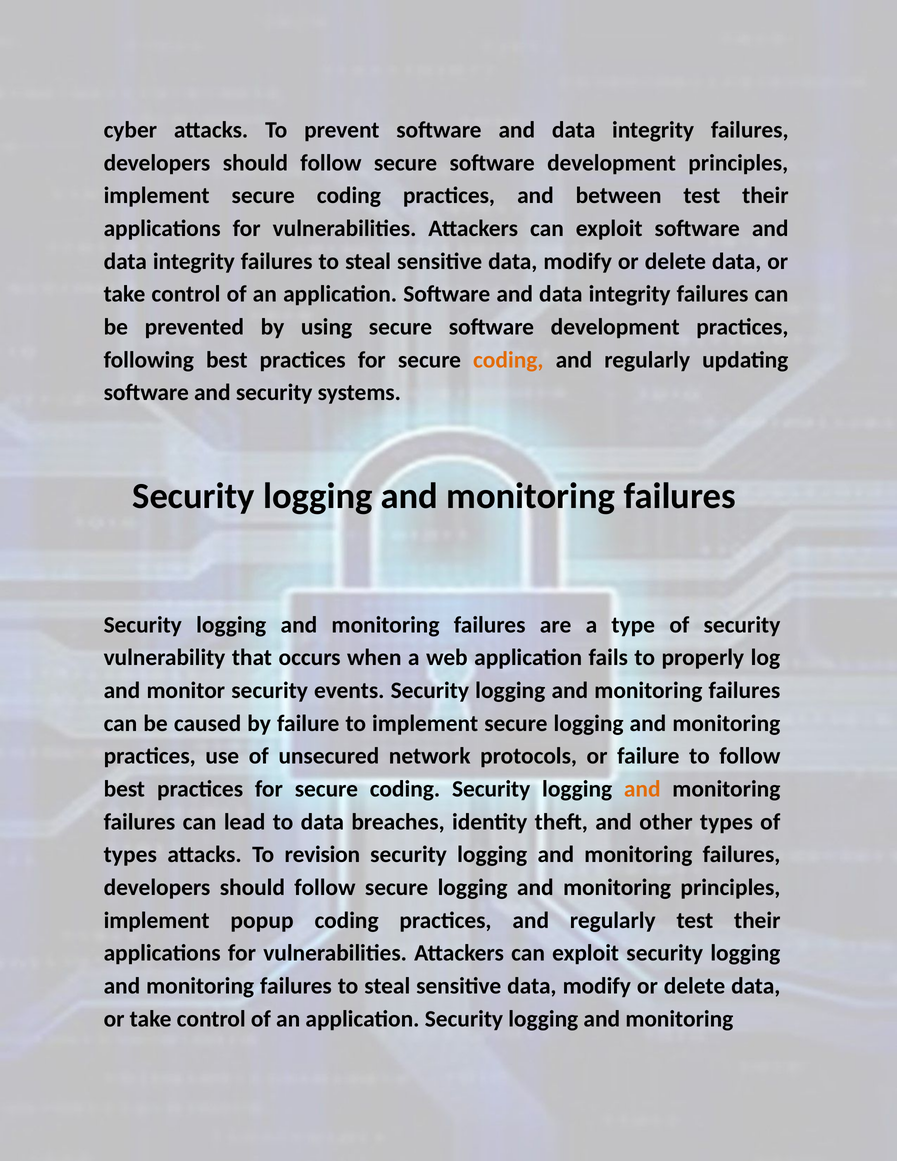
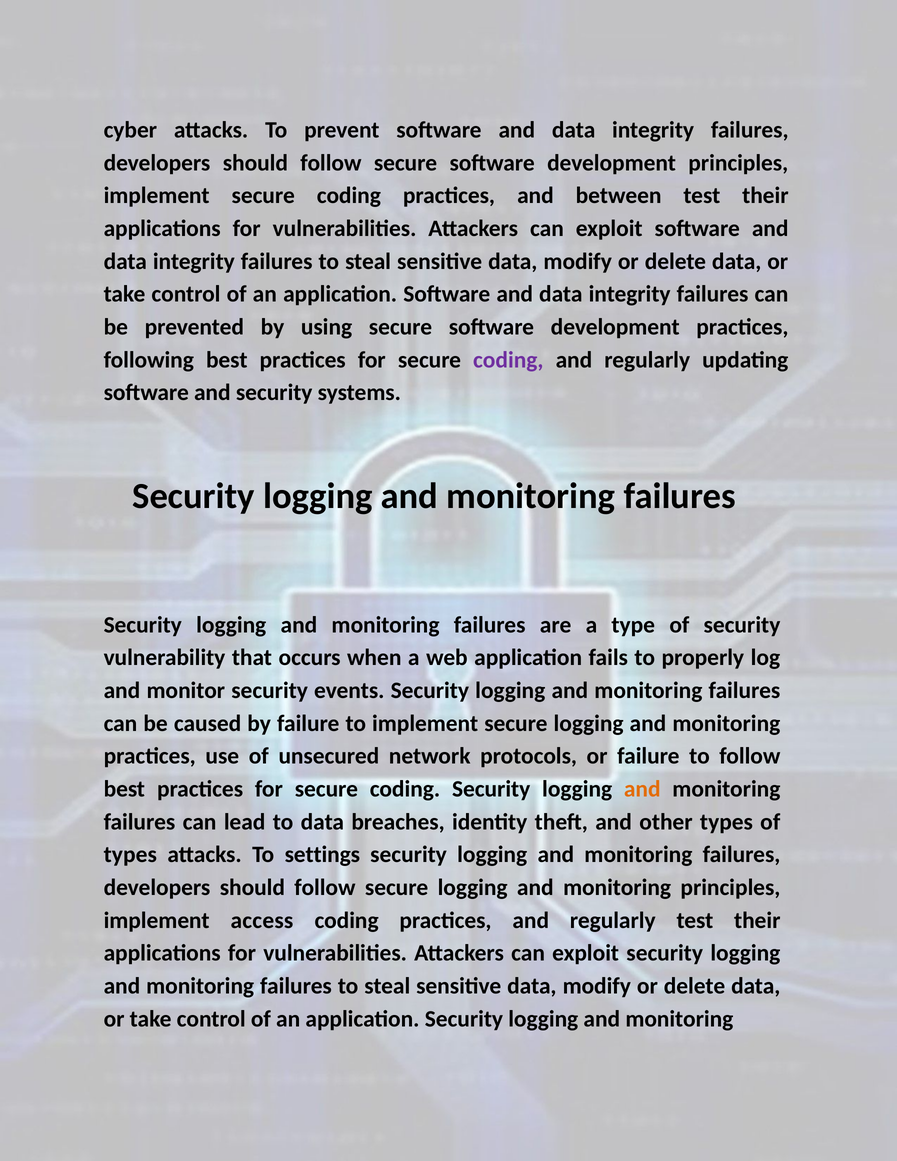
coding at (508, 360) colour: orange -> purple
revision: revision -> settings
popup: popup -> access
